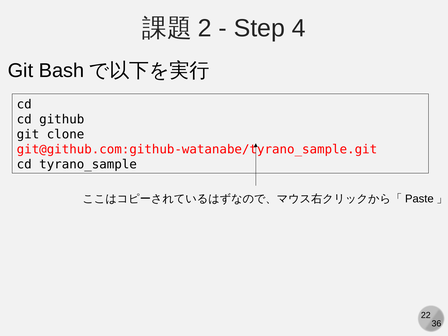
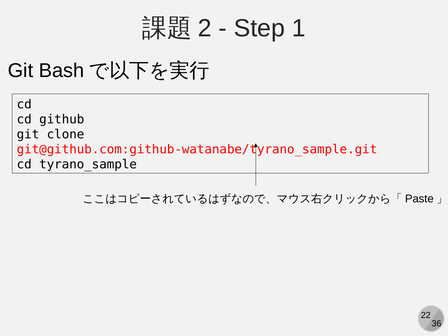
4: 4 -> 1
